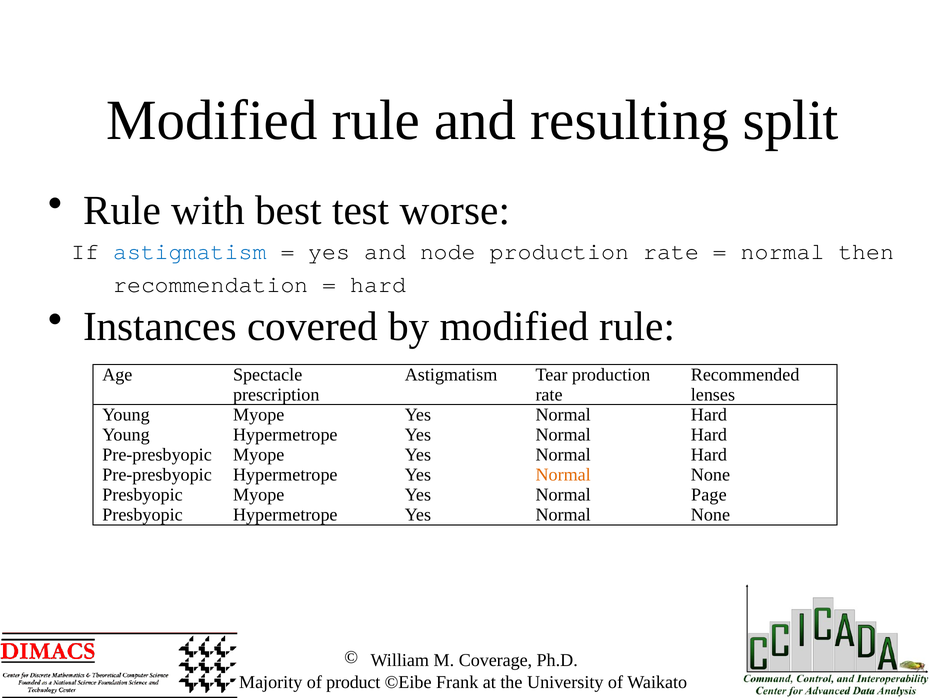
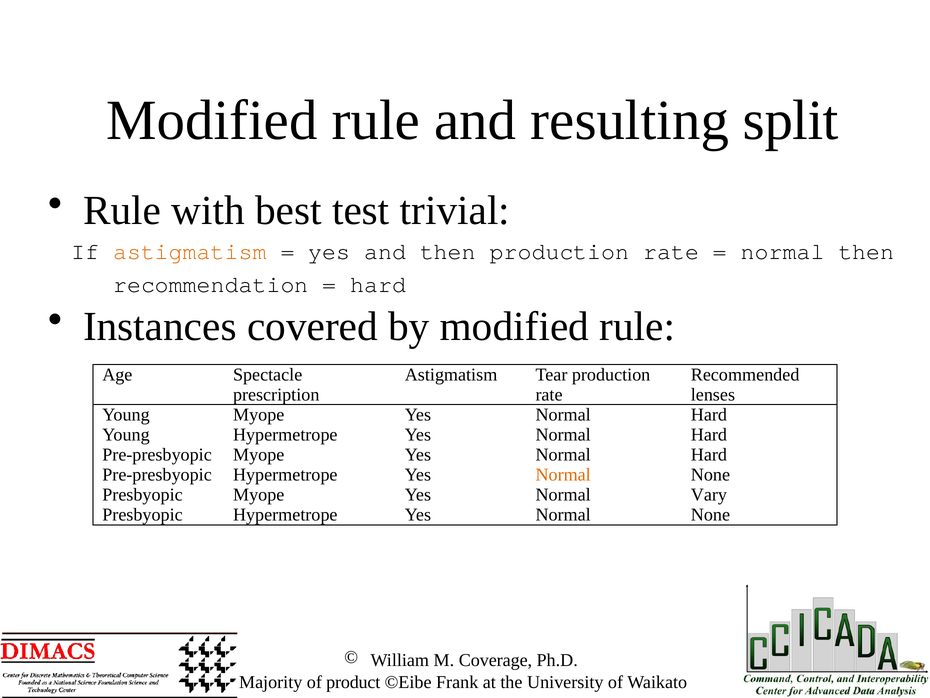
worse: worse -> trivial
astigmatism at (190, 252) colour: blue -> orange
and node: node -> then
Page: Page -> Vary
